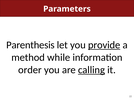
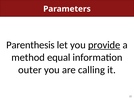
while: while -> equal
order: order -> outer
calling underline: present -> none
